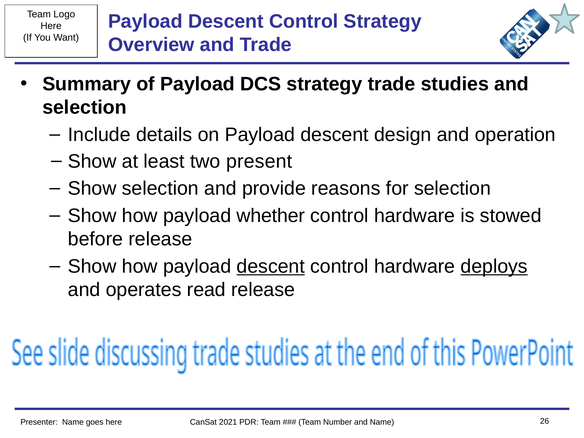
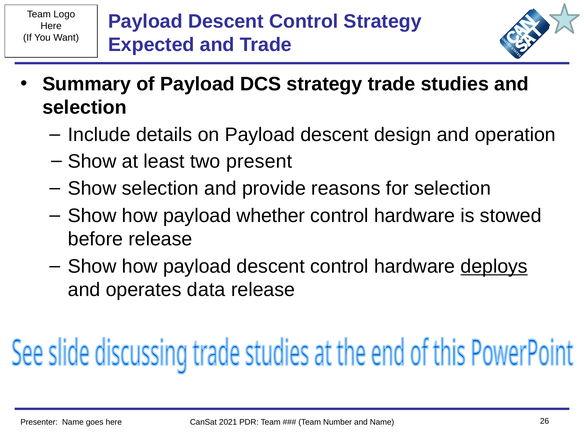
Overview: Overview -> Expected
descent at (271, 266) underline: present -> none
read: read -> data
